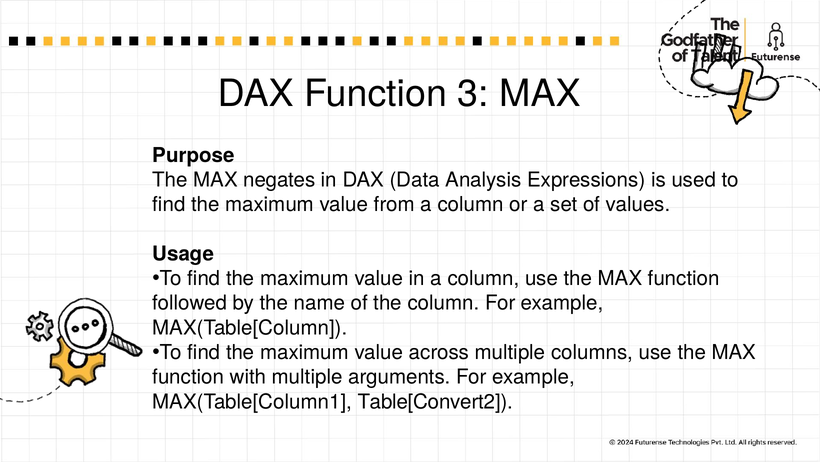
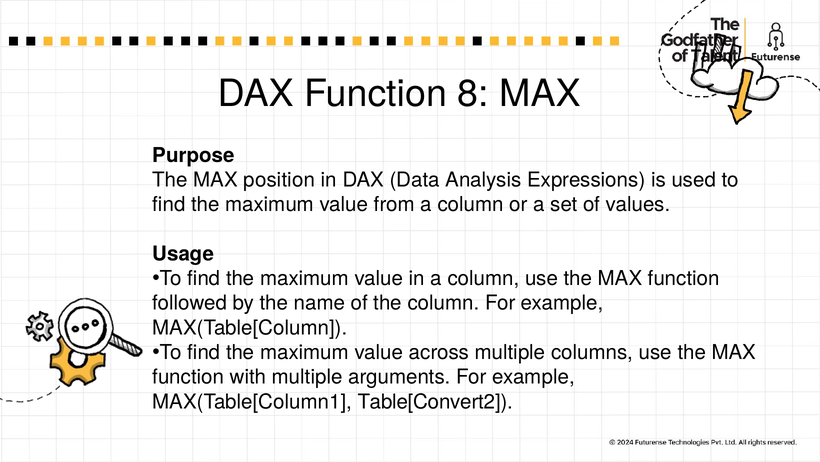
3: 3 -> 8
negates: negates -> position
